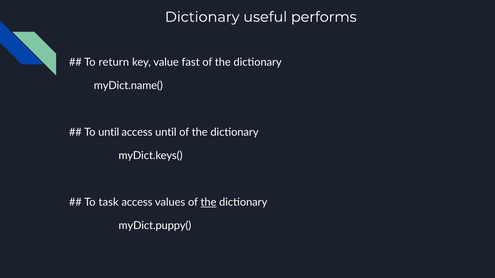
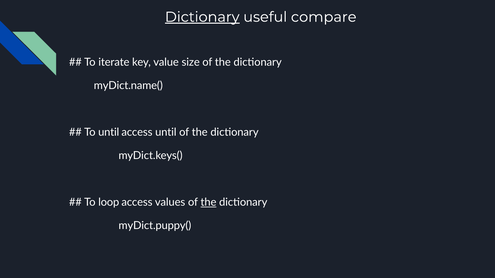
Dictionary at (202, 17) underline: none -> present
performs: performs -> compare
return: return -> iterate
fast: fast -> size
task: task -> loop
